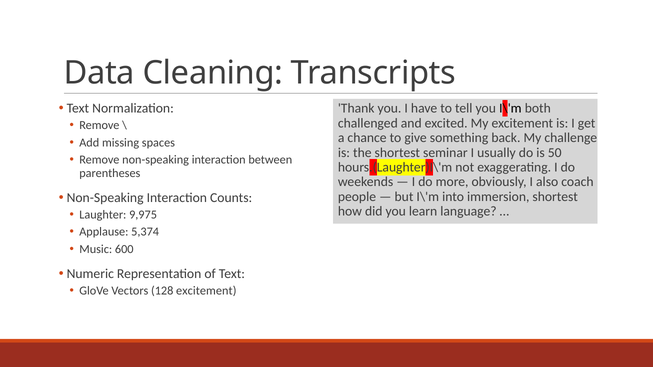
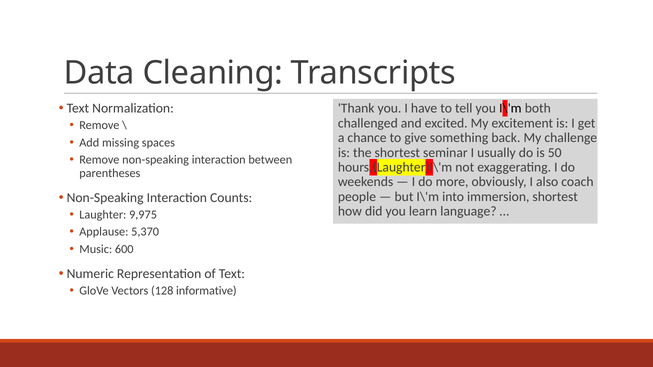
5,374: 5,374 -> 5,370
128 excitement: excitement -> informative
